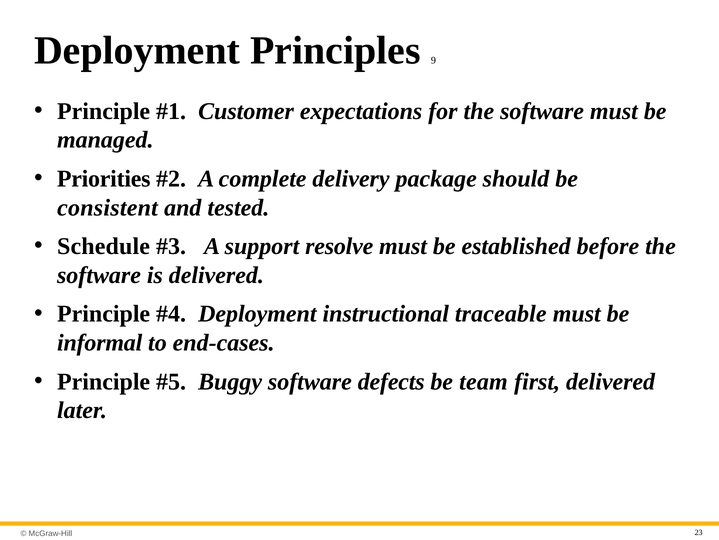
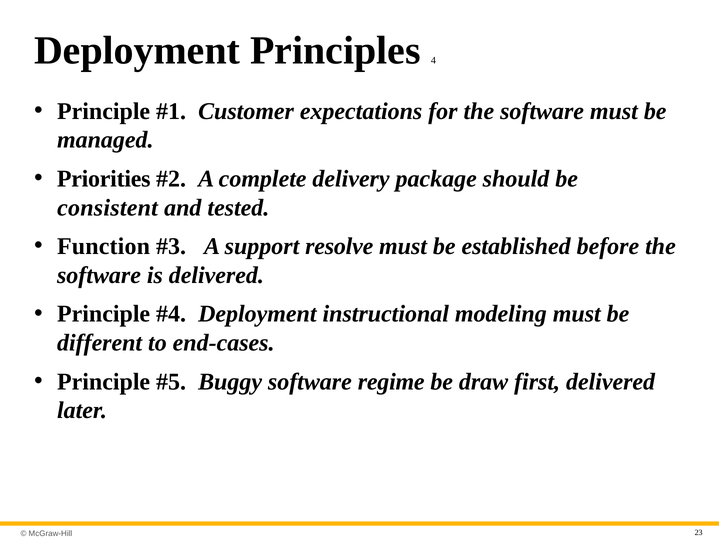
9: 9 -> 4
Schedule: Schedule -> Function
traceable: traceable -> modeling
informal: informal -> different
defects: defects -> regime
team: team -> draw
